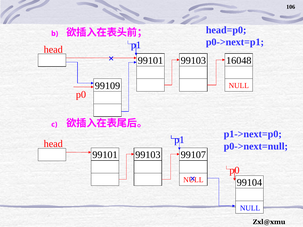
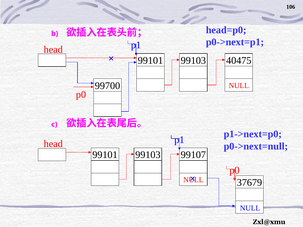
16048: 16048 -> 40475
99109: 99109 -> 99700
99104: 99104 -> 37679
